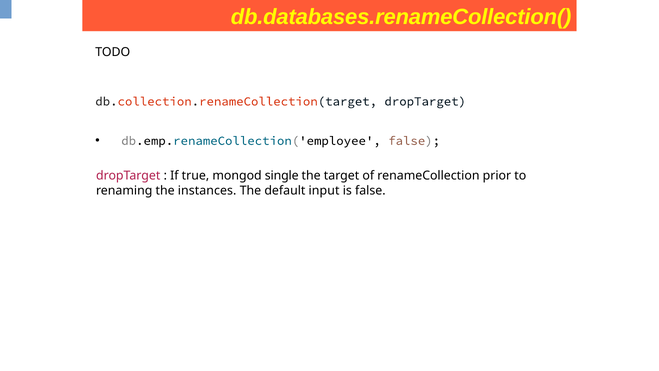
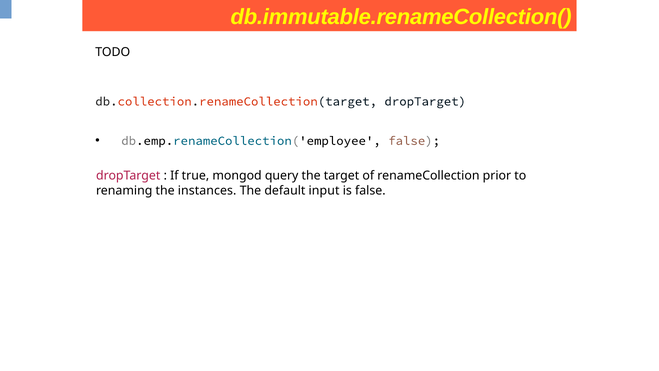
db.databases.renameCollection(: db.databases.renameCollection( -> db.immutable.renameCollection(
single: single -> query
